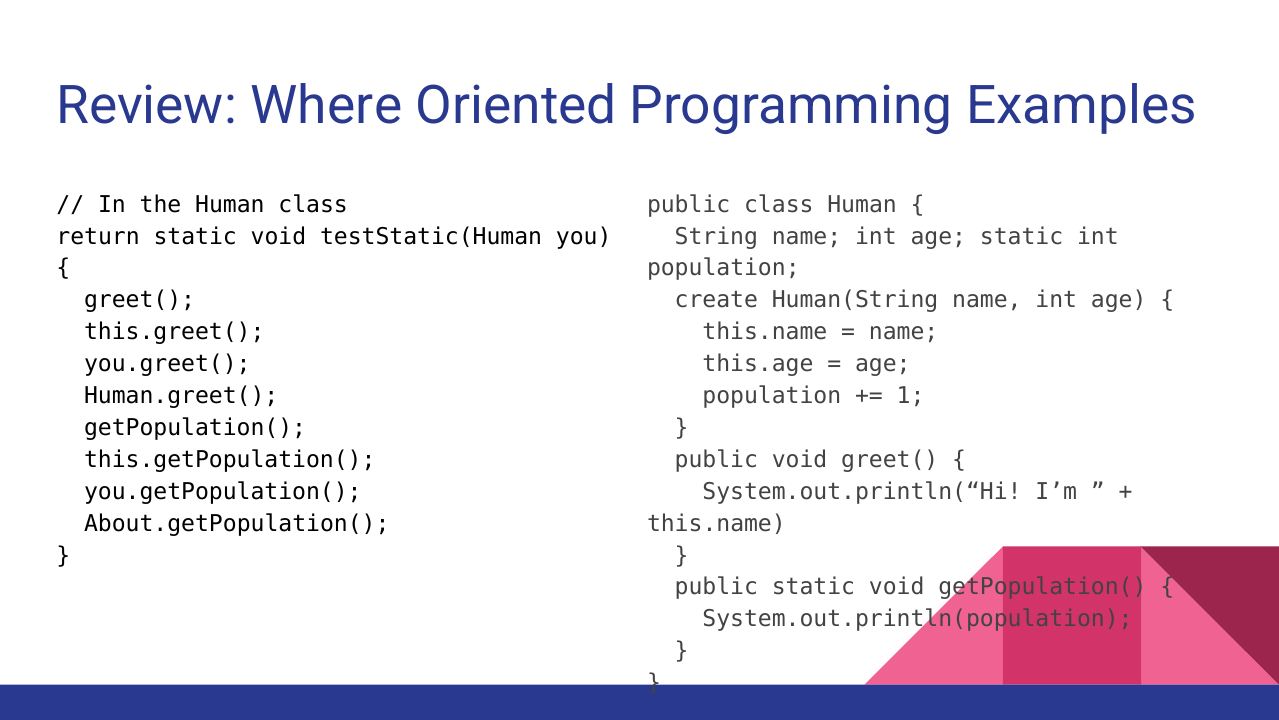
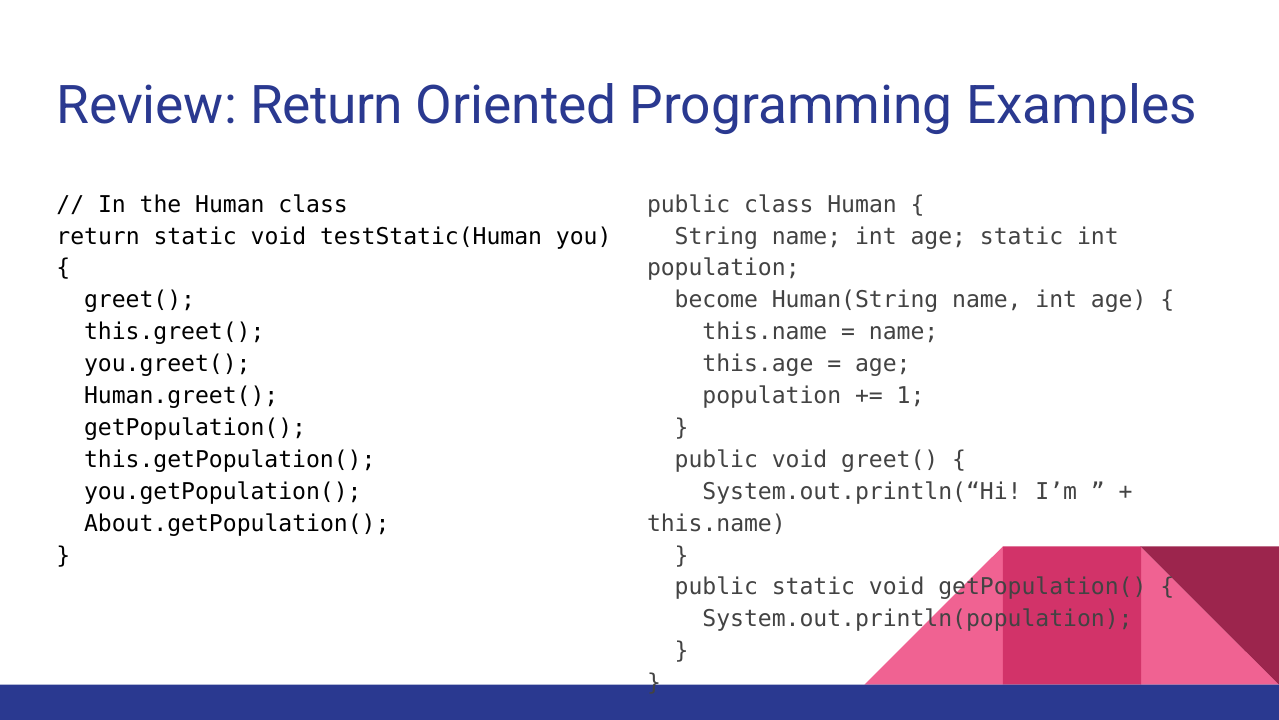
Review Where: Where -> Return
create: create -> become
